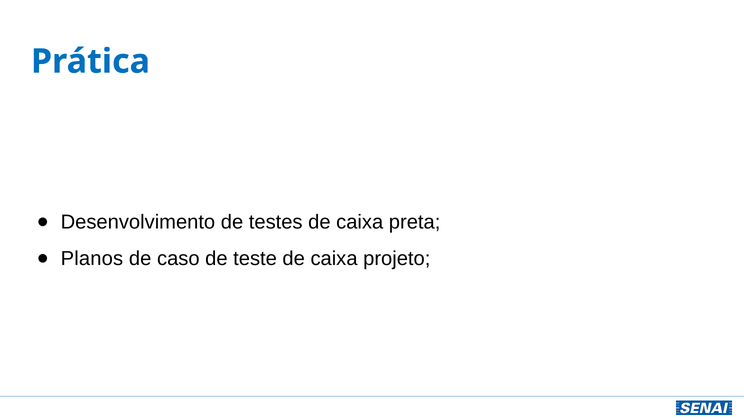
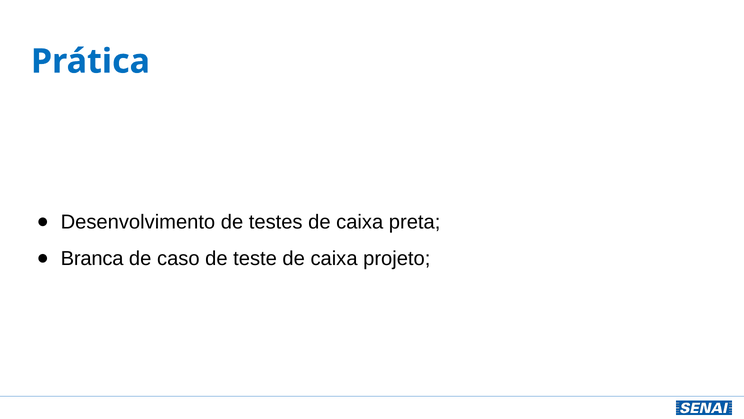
Planos: Planos -> Branca
